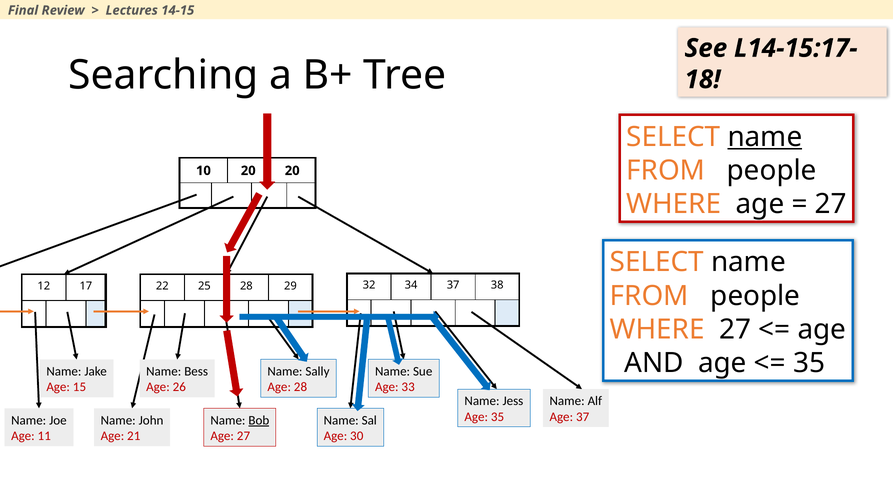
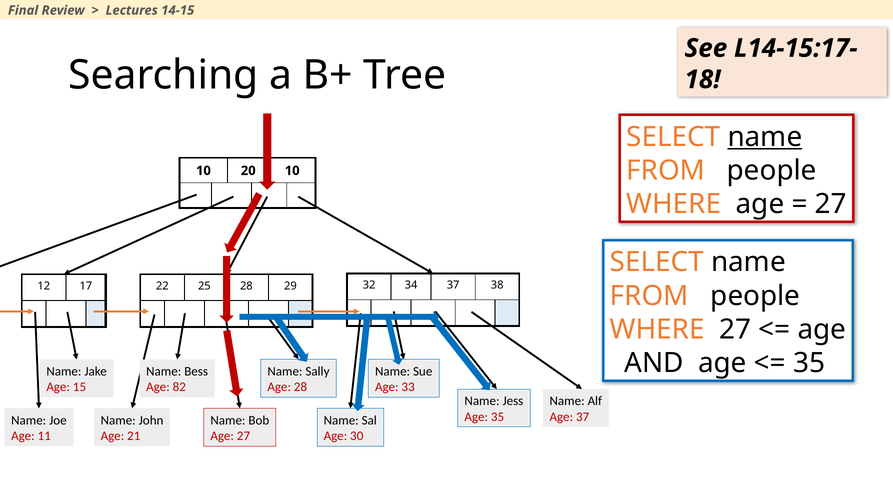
20 20: 20 -> 10
26: 26 -> 82
Bob underline: present -> none
